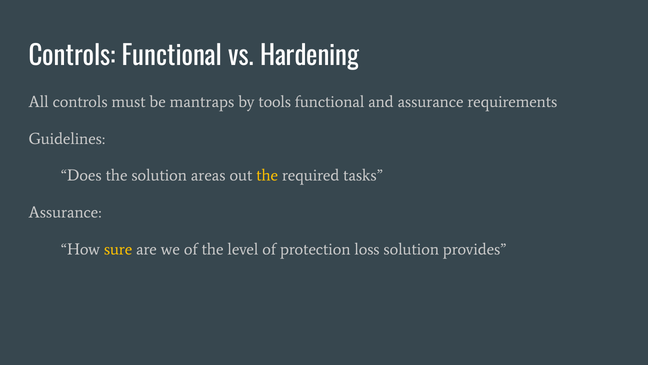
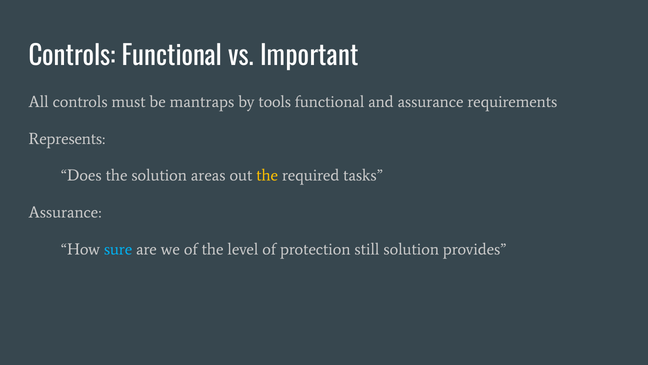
Hardening: Hardening -> Important
Guidelines: Guidelines -> Represents
sure colour: yellow -> light blue
loss: loss -> still
